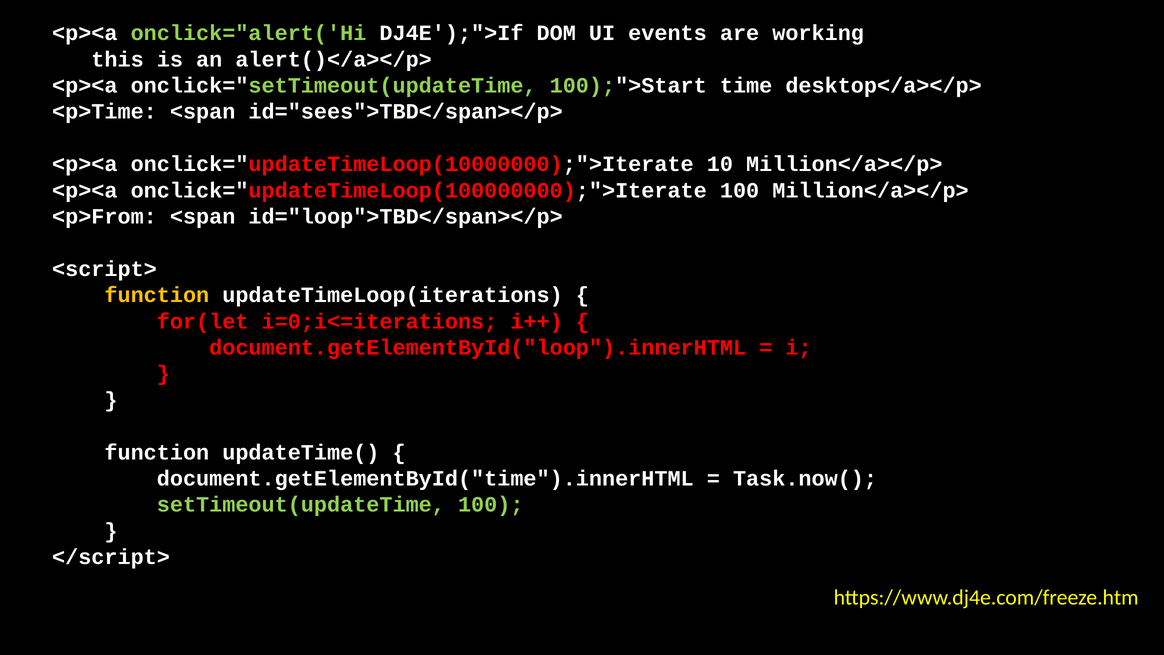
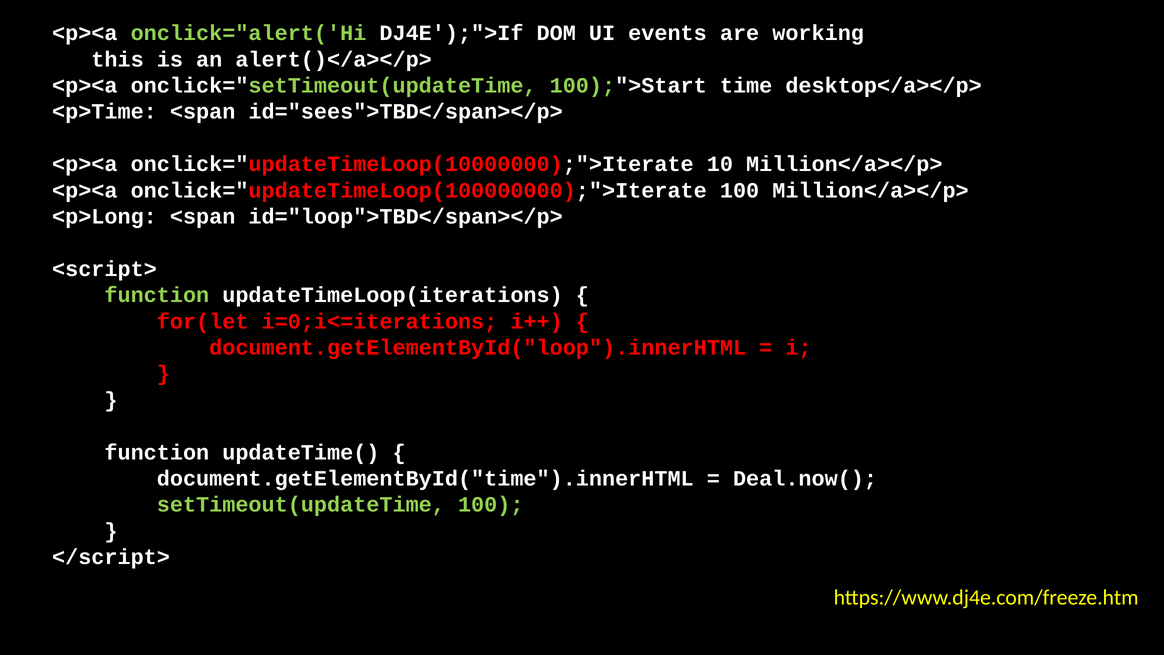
<p>From: <p>From -> <p>Long
function at (157, 295) colour: yellow -> light green
Task.now(: Task.now( -> Deal.now(
